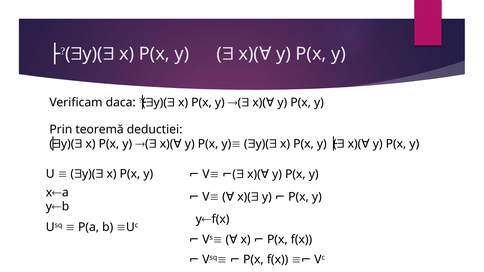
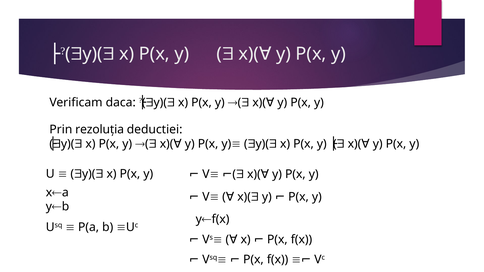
teoremă: teoremă -> rezoluţia
